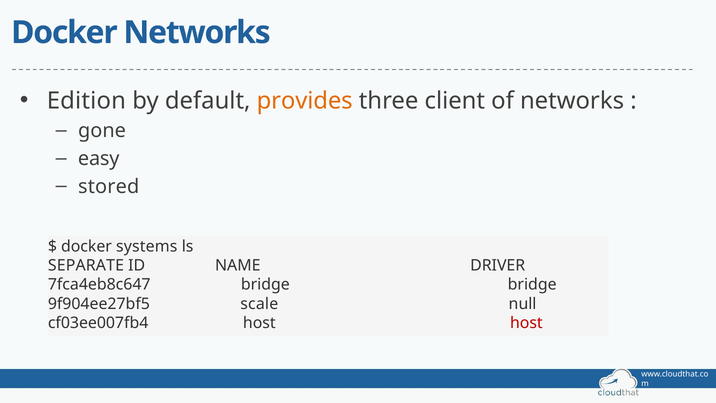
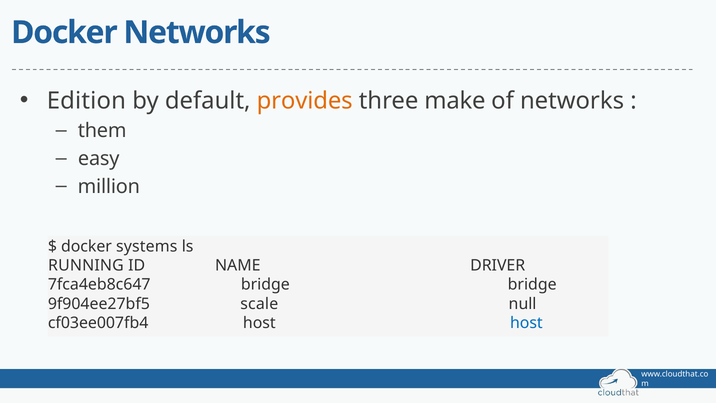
client: client -> make
gone: gone -> them
stored: stored -> million
SEPARATE: SEPARATE -> RUNNING
host at (526, 323) colour: red -> blue
